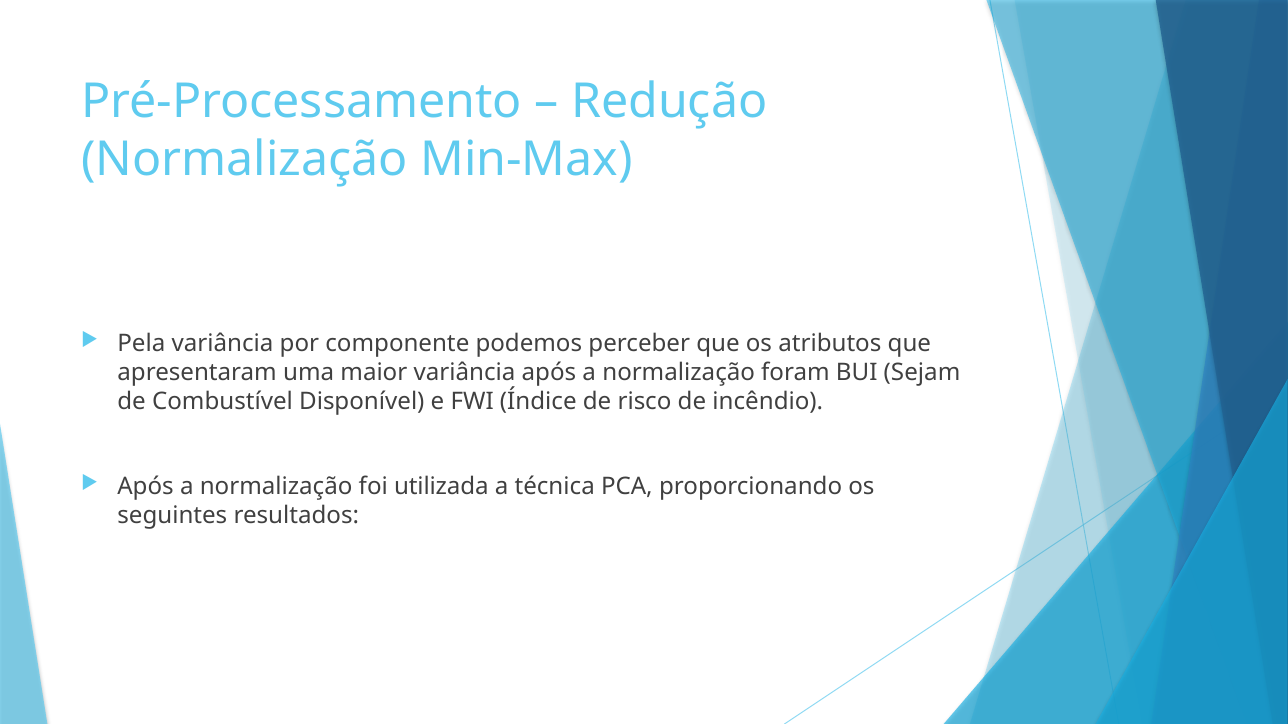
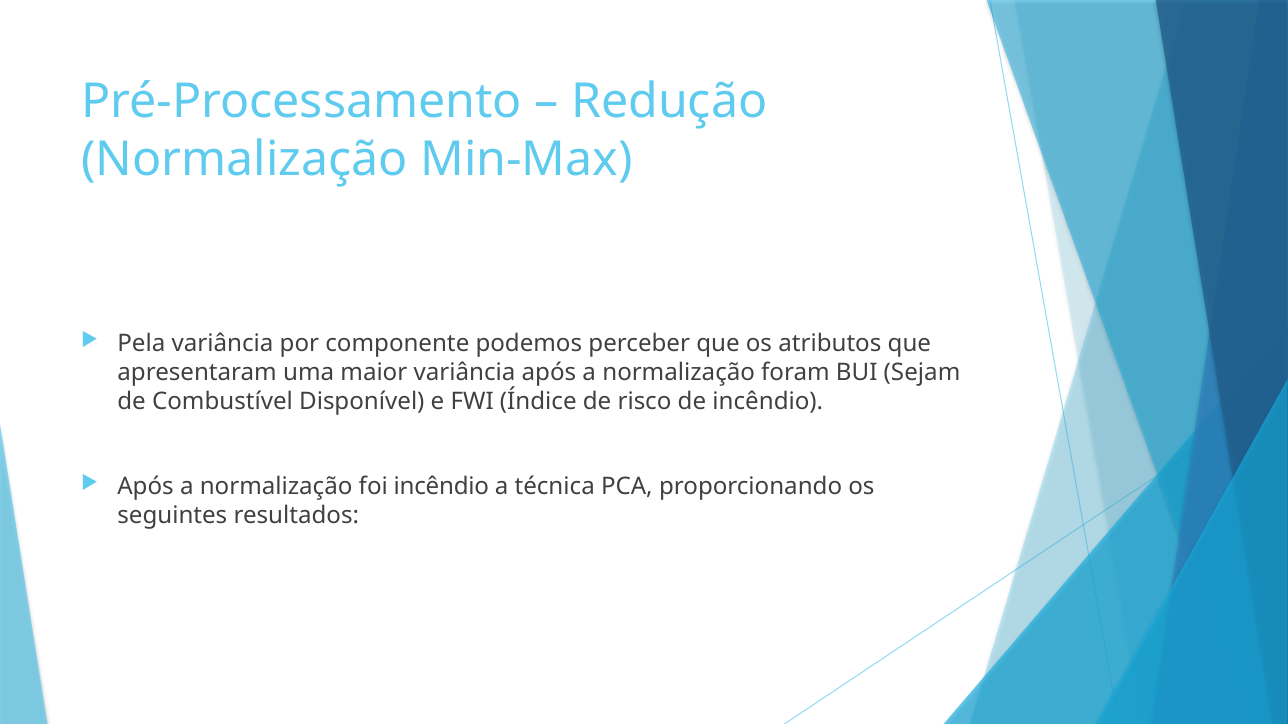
foi utilizada: utilizada -> incêndio
